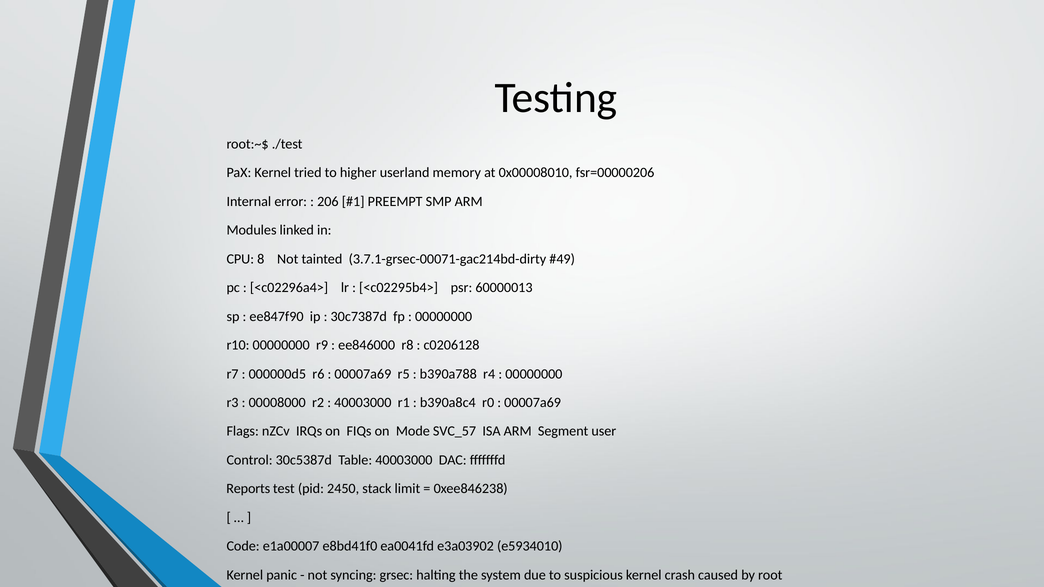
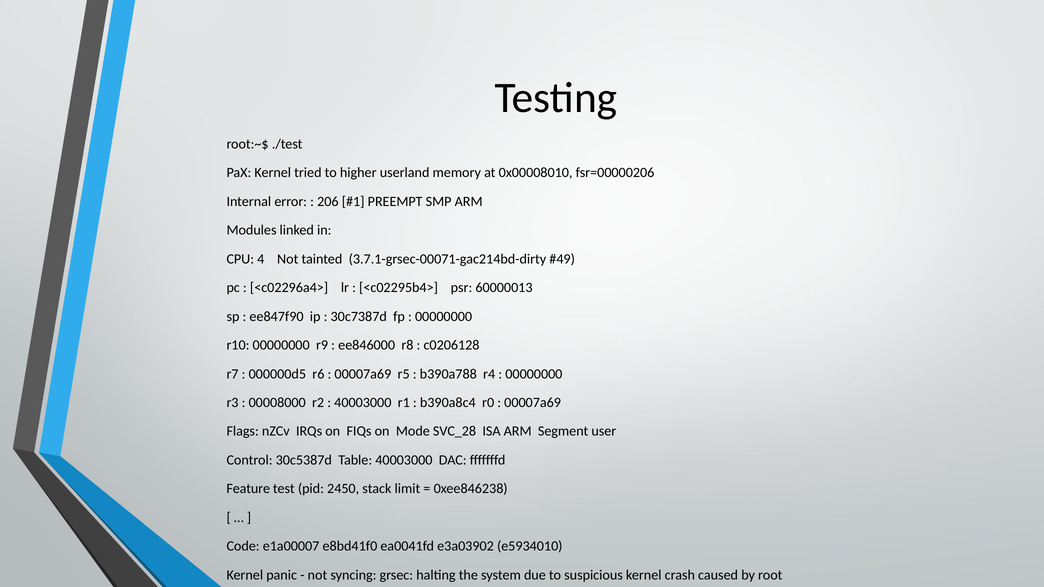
8: 8 -> 4
SVC_57: SVC_57 -> SVC_28
Reports: Reports -> Feature
